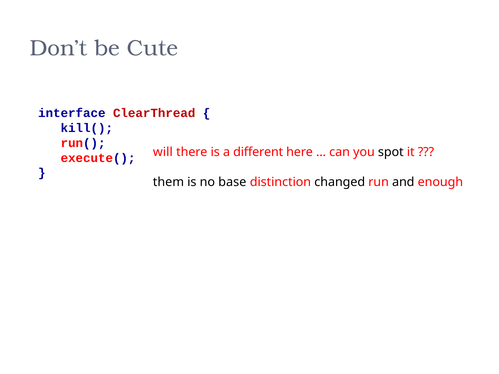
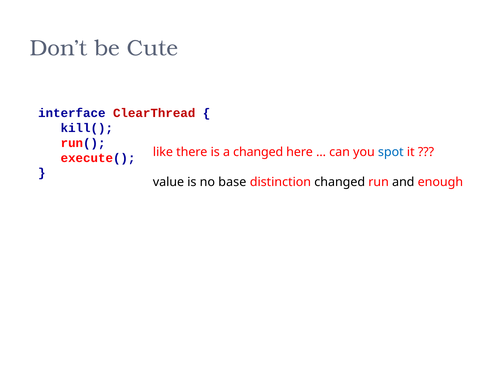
will: will -> like
a different: different -> changed
spot colour: black -> blue
them: them -> value
